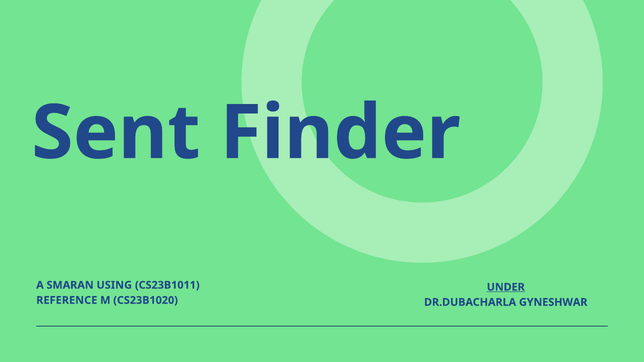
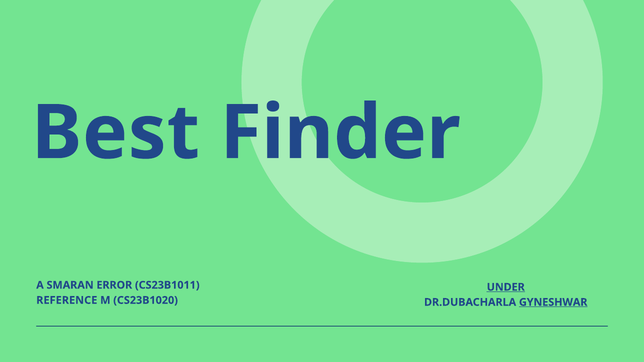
Sent: Sent -> Best
USING: USING -> ERROR
GYNESHWAR underline: none -> present
